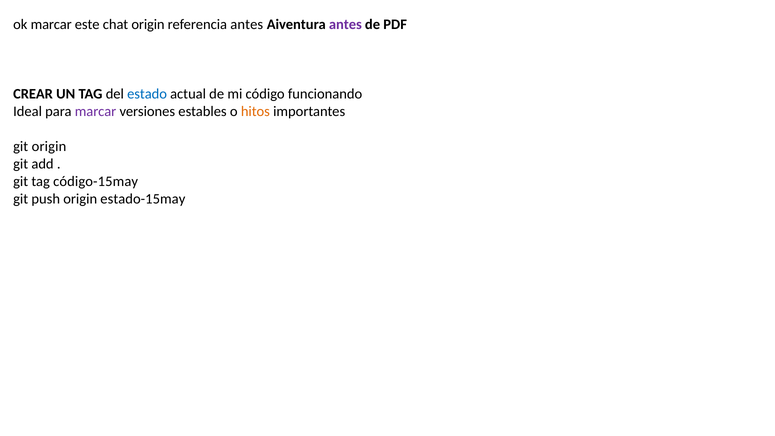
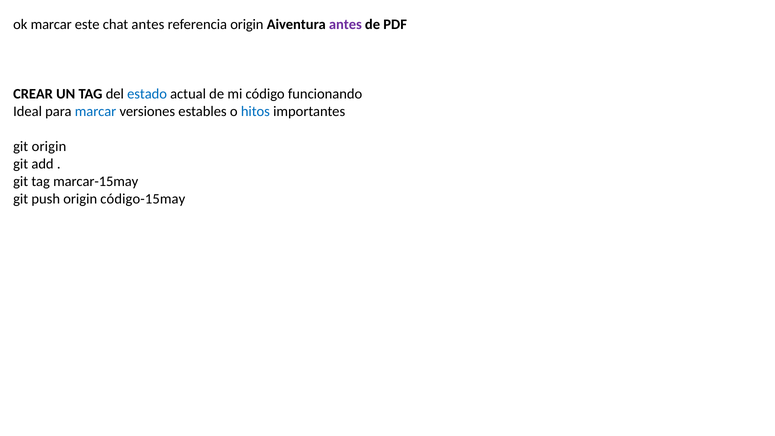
chat origin: origin -> antes
referencia antes: antes -> origin
marcar at (96, 111) colour: purple -> blue
hitos colour: orange -> blue
código-15may: código-15may -> marcar-15may
estado-15may: estado-15may -> código-15may
